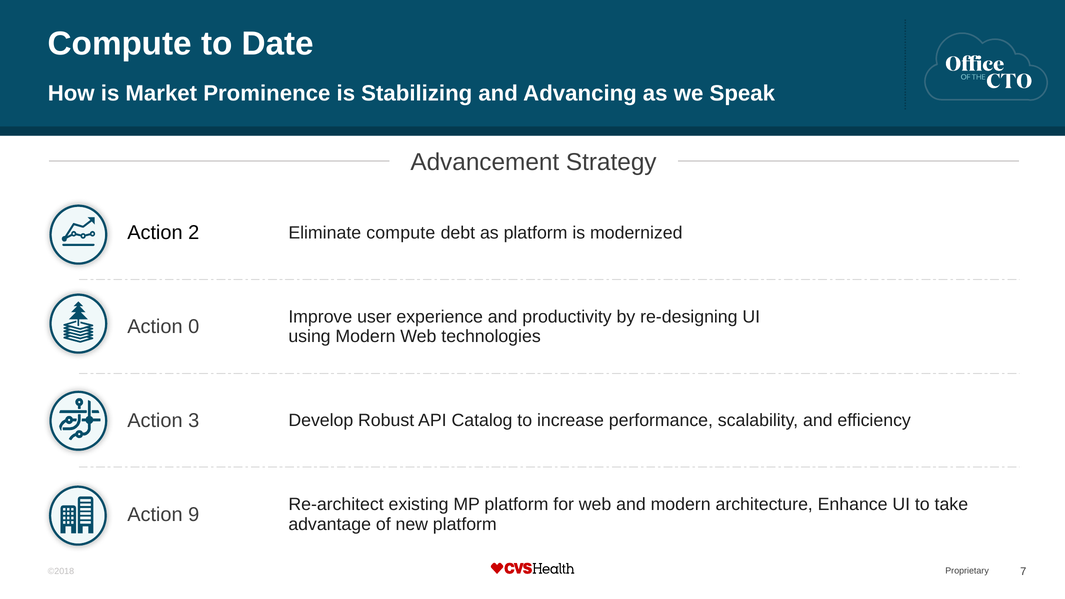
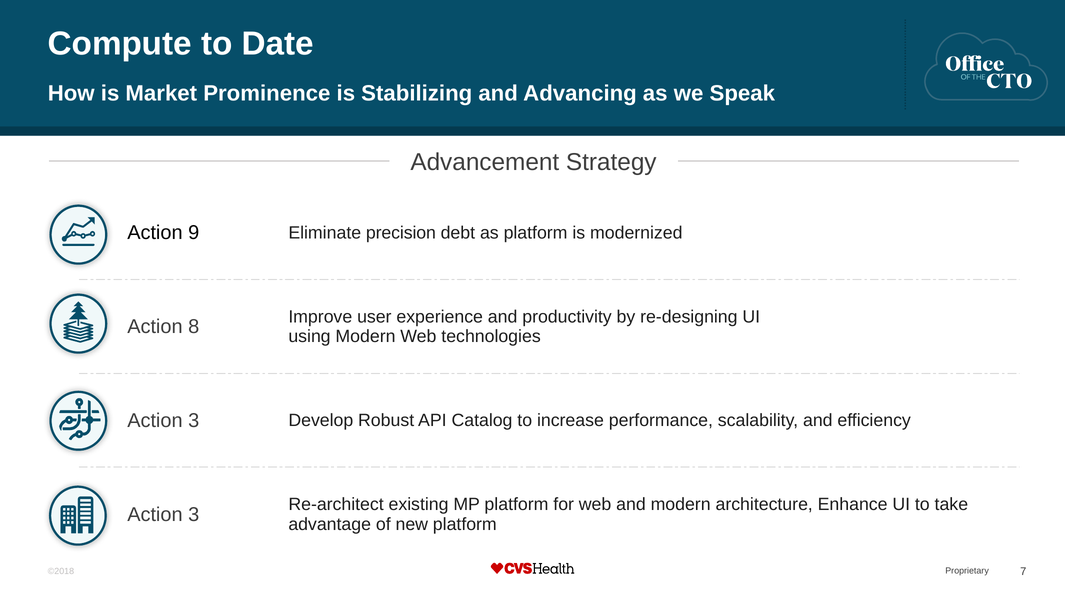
2: 2 -> 9
Eliminate compute: compute -> precision
0: 0 -> 8
9 at (194, 515): 9 -> 3
